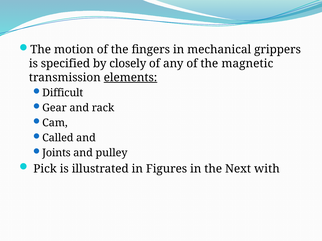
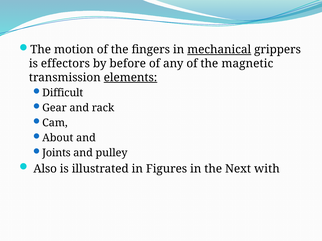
mechanical underline: none -> present
specified: specified -> effectors
closely: closely -> before
Called: Called -> About
Pick: Pick -> Also
